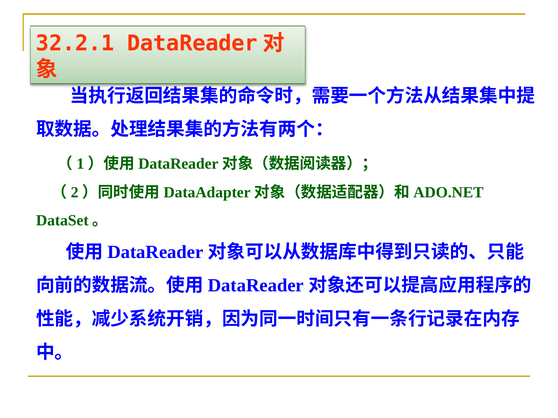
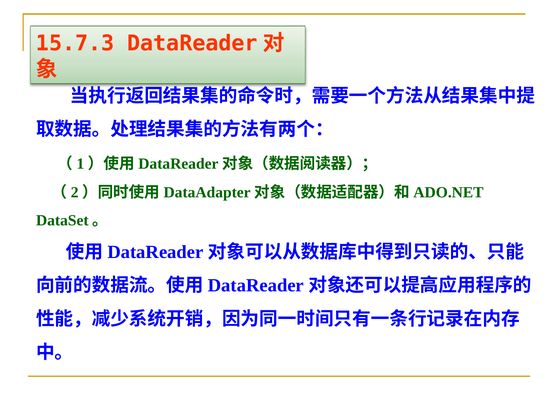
32.2.1: 32.2.1 -> 15.7.3
